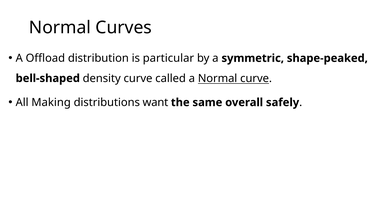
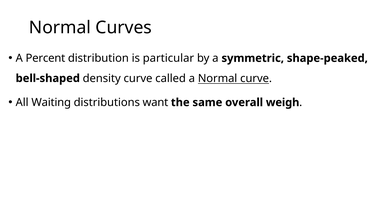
Offload: Offload -> Percent
Making: Making -> Waiting
safely: safely -> weigh
